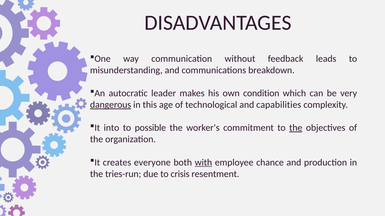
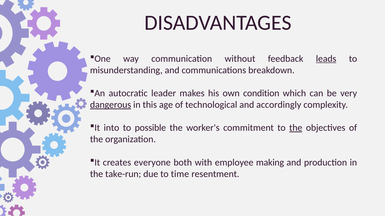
leads underline: none -> present
capabilities: capabilities -> accordingly
with underline: present -> none
chance: chance -> making
tries-run: tries-run -> take-run
crisis: crisis -> time
